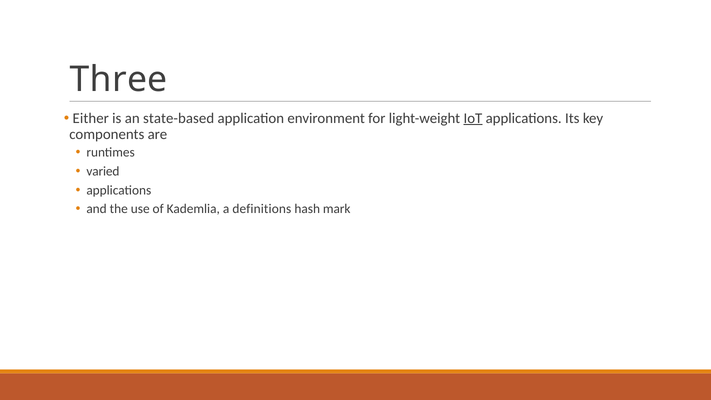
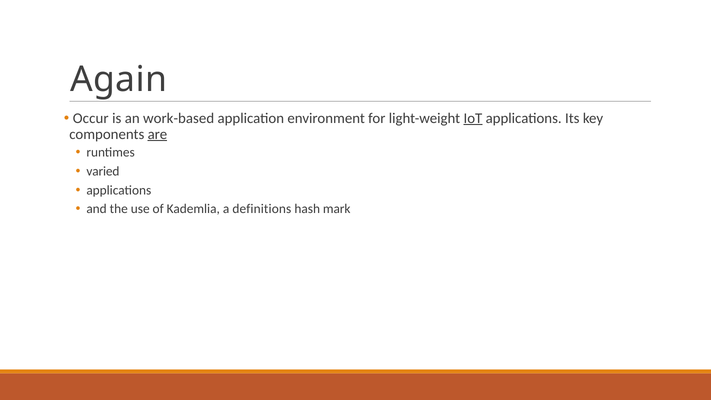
Three: Three -> Again
Either: Either -> Occur
state-based: state-based -> work-based
are underline: none -> present
